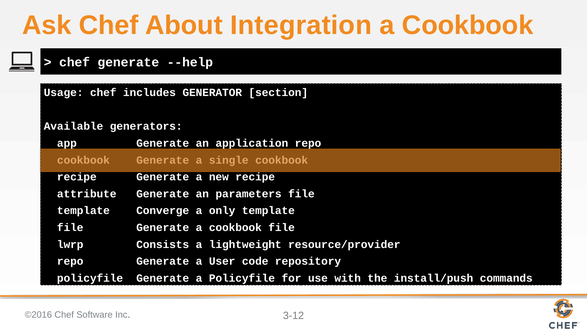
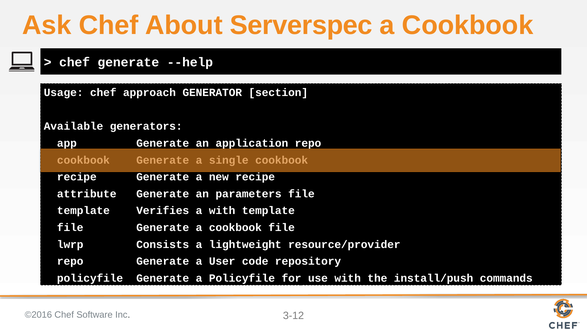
Integration: Integration -> Serverspec
includes: includes -> approach
Converge: Converge -> Verifies
a only: only -> with
